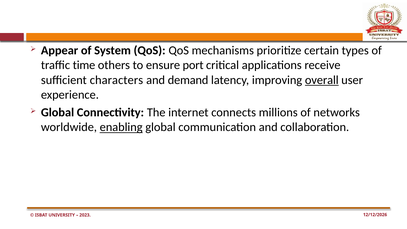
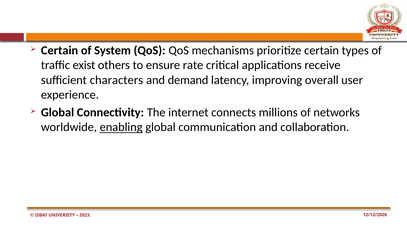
Appear at (60, 50): Appear -> Certain
time: time -> exist
port: port -> rate
overall underline: present -> none
